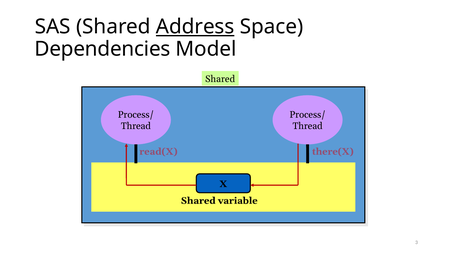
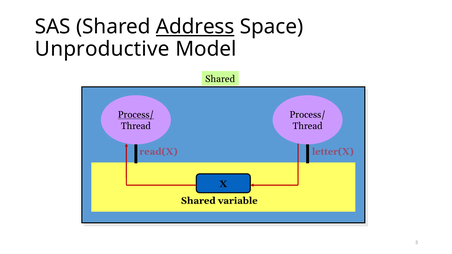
Dependencies: Dependencies -> Unproductive
Process/ at (136, 115) underline: none -> present
there(X: there(X -> letter(X
